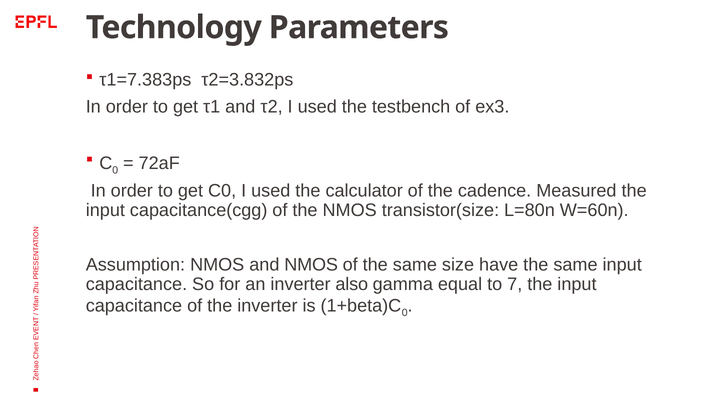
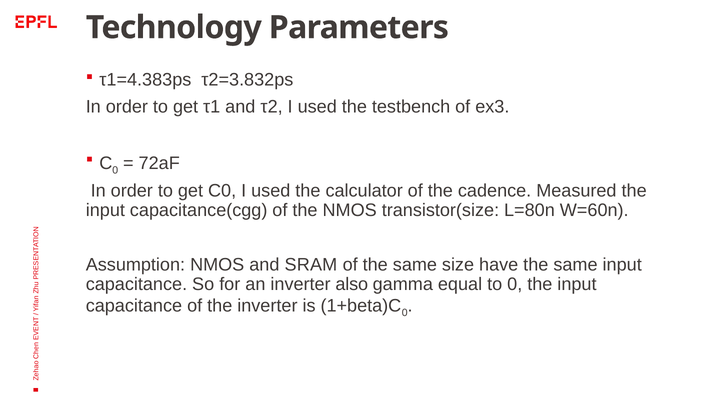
τ1=7.383ps: τ1=7.383ps -> τ1=4.383ps
and NMOS: NMOS -> SRAM
to 7: 7 -> 0
